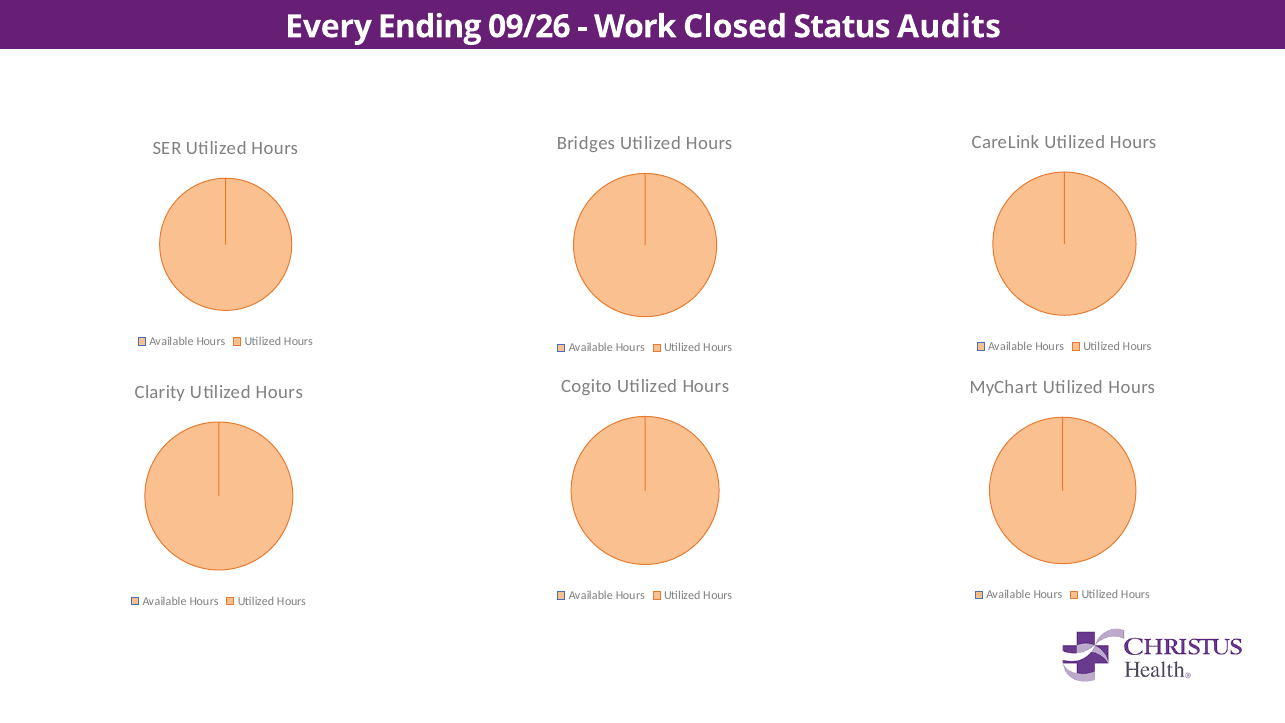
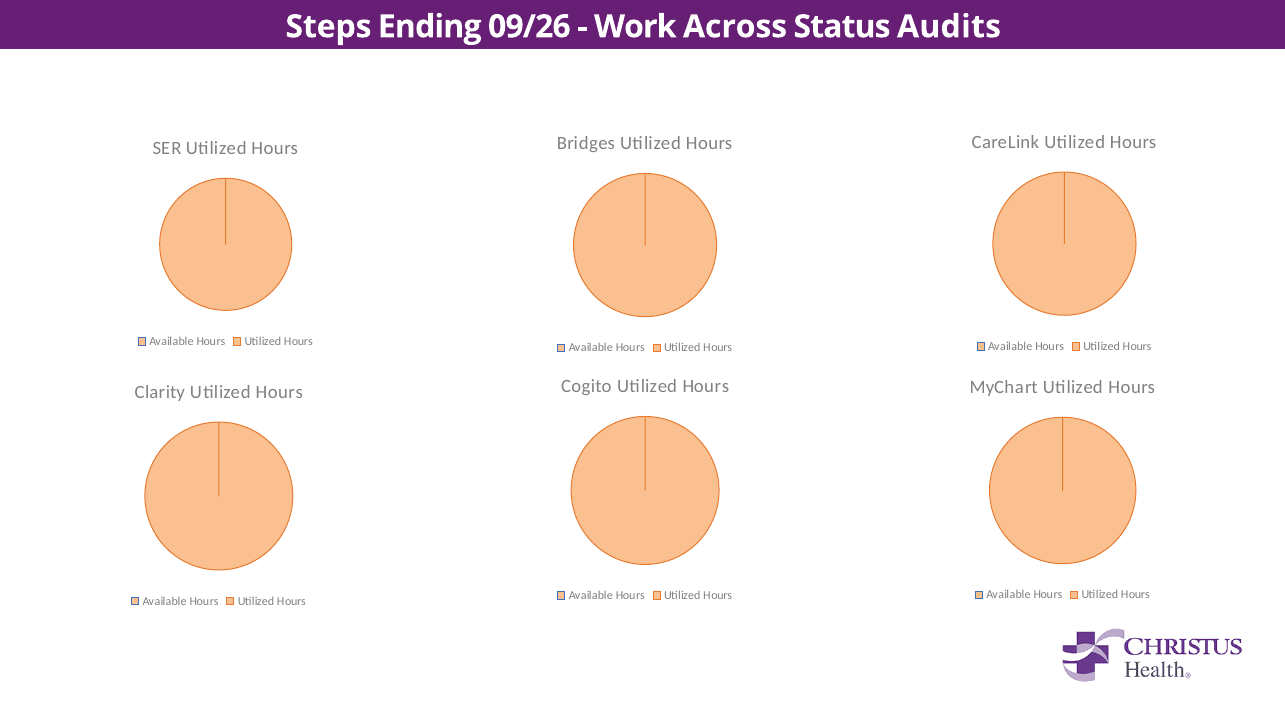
Every: Every -> Steps
Closed: Closed -> Across
